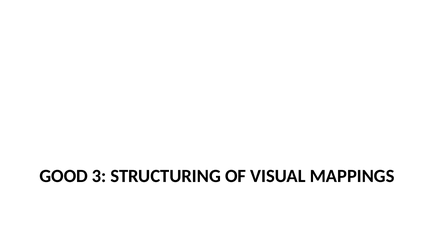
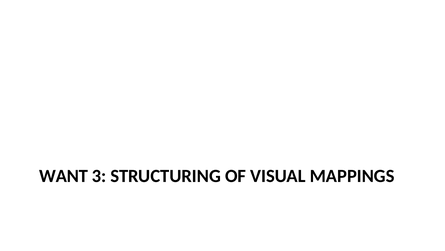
GOOD: GOOD -> WANT
